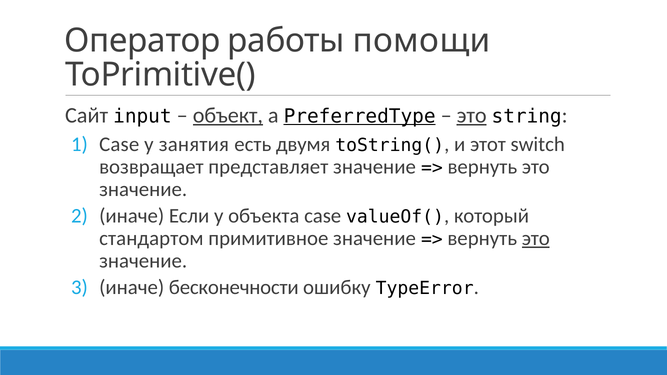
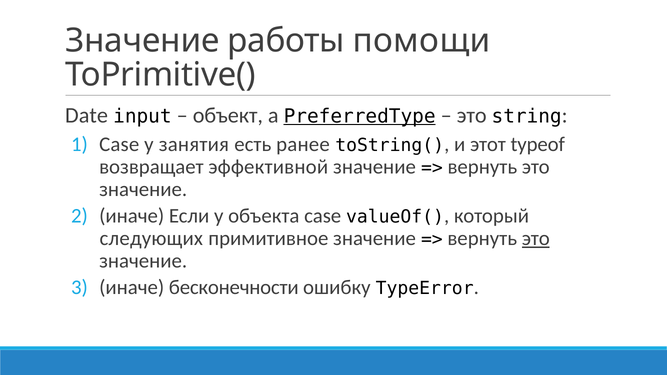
Оператор at (142, 41): Оператор -> Значение
Сайт: Сайт -> Date
объект underline: present -> none
это at (472, 115) underline: present -> none
двумя: двумя -> ранее
switch: switch -> typeof
представляет: представляет -> эффективной
стандартом: стандартом -> следующих
